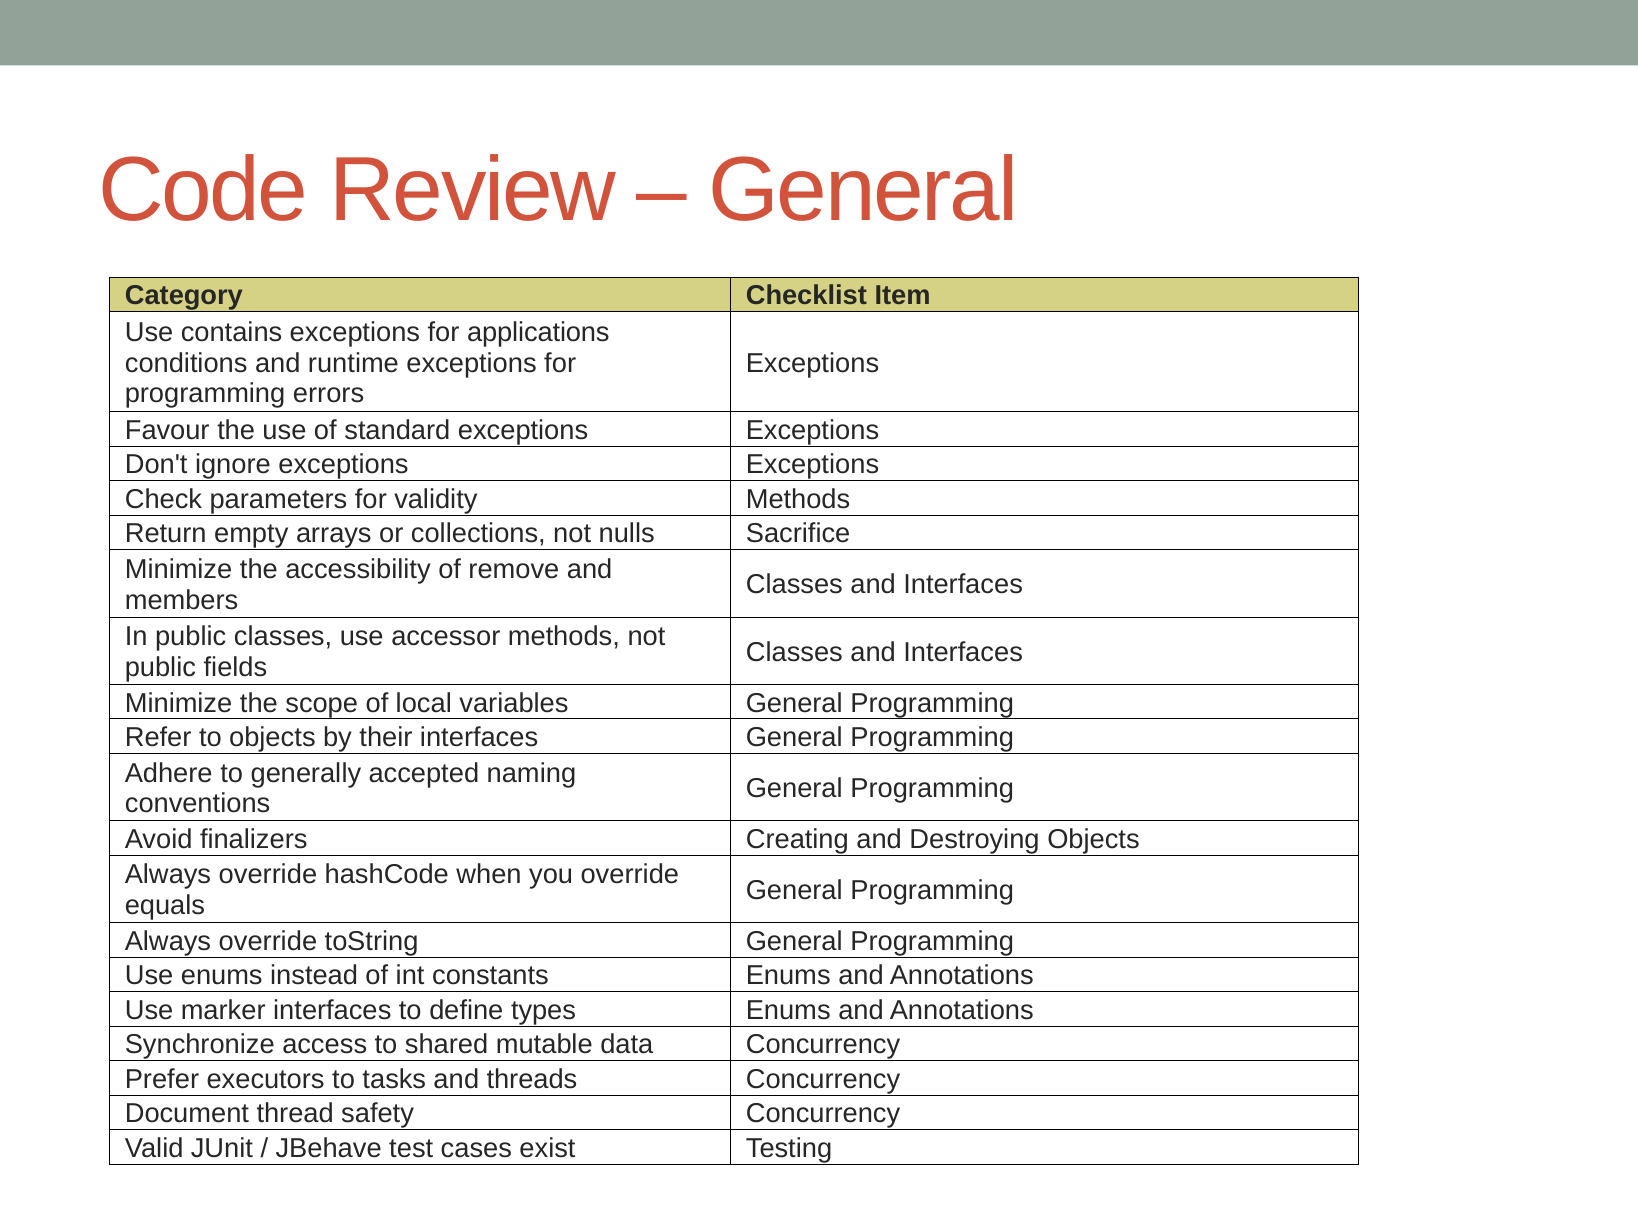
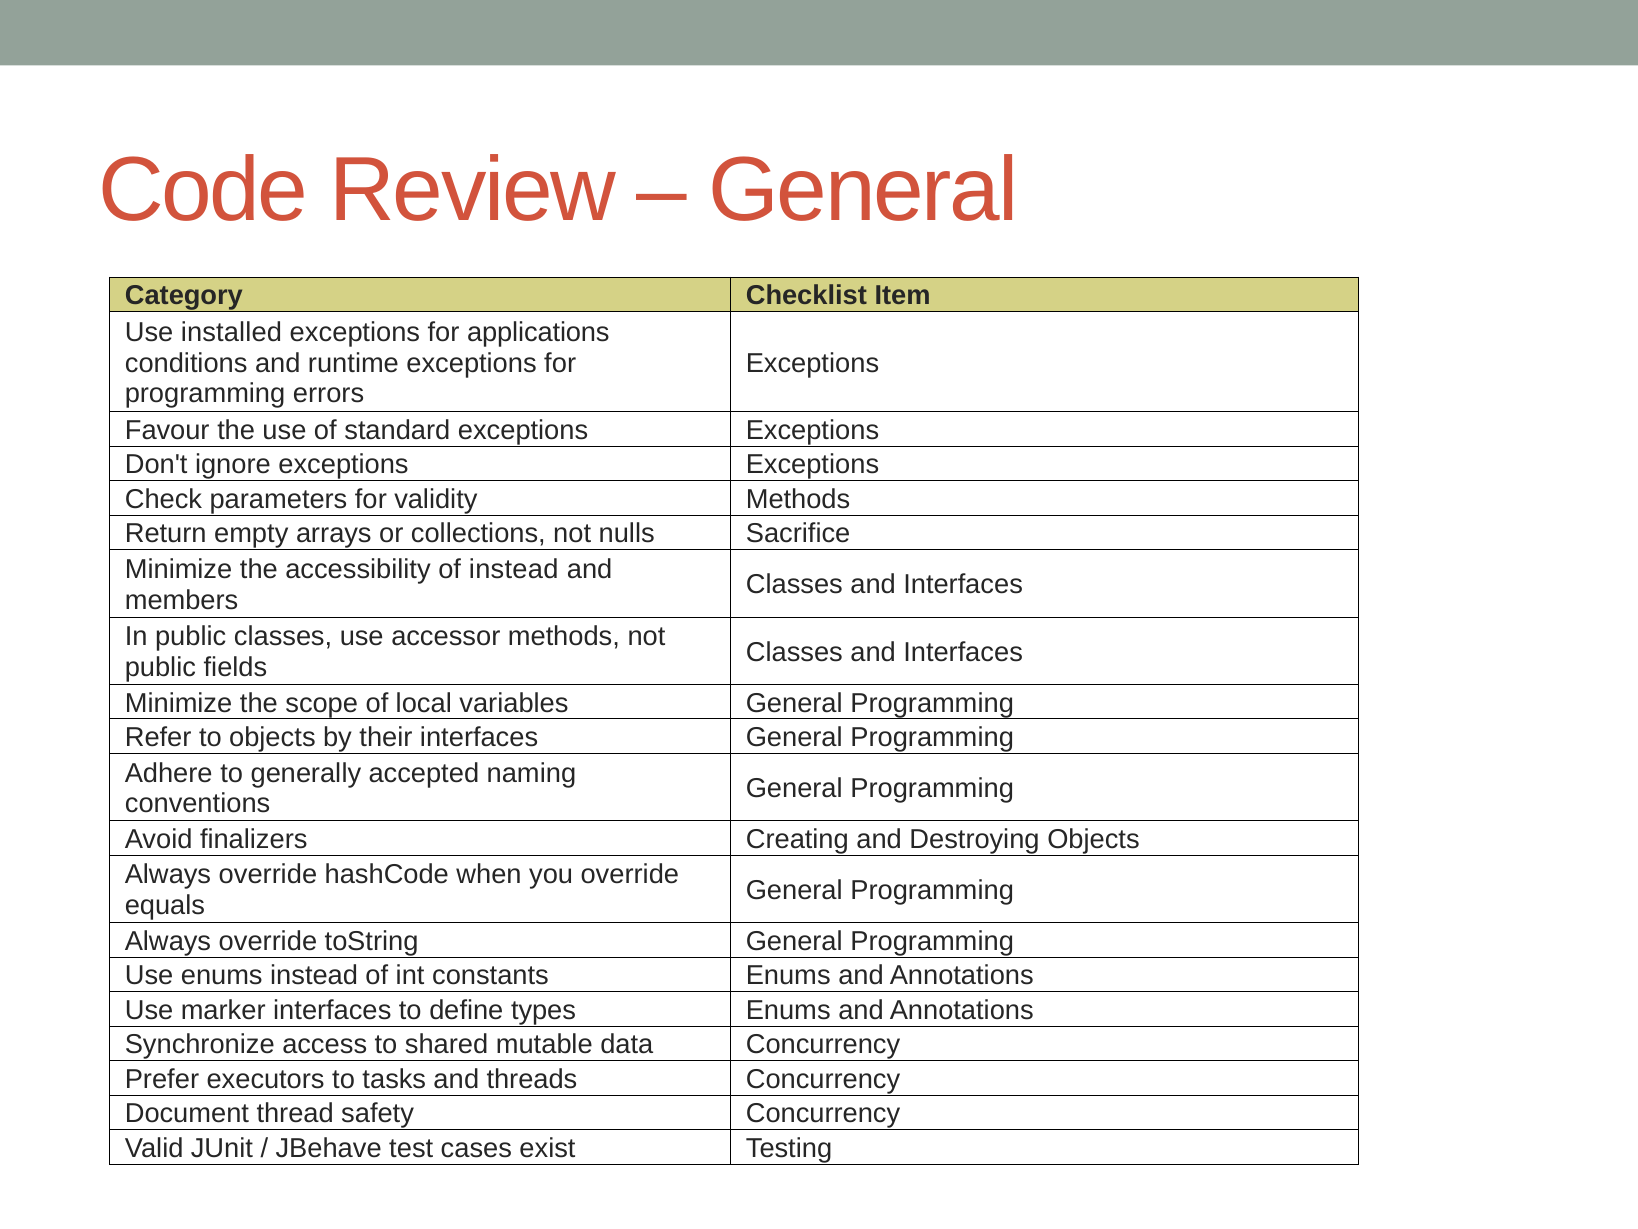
contains: contains -> installed
of remove: remove -> instead
